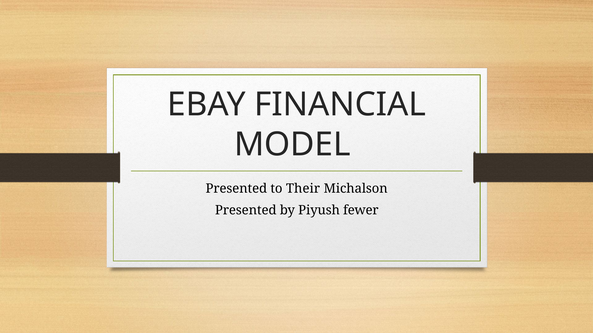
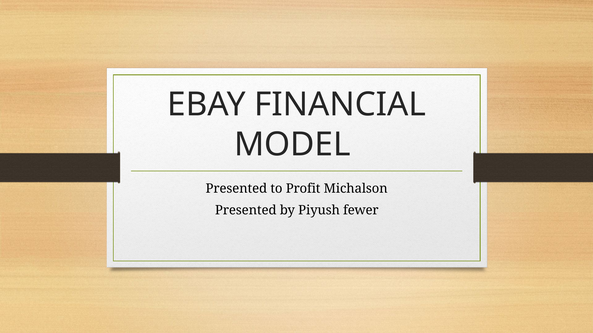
Their: Their -> Profit
